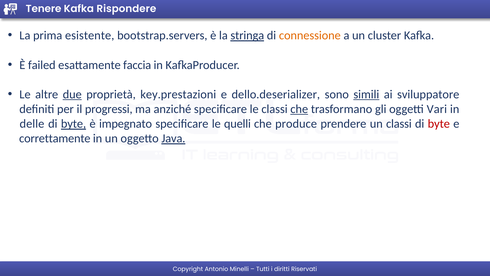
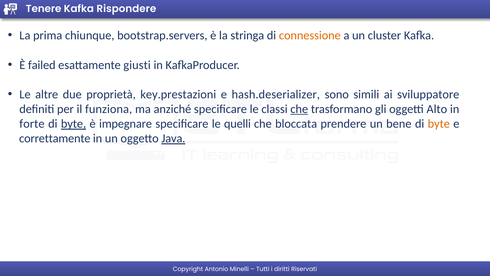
esistente: esistente -> chiunque
stringa underline: present -> none
faccia: faccia -> giusti
due underline: present -> none
dello.deserializer: dello.deserializer -> hash.deserializer
simili underline: present -> none
progressi: progressi -> funziona
Vari: Vari -> Alto
delle: delle -> forte
impegnato: impegnato -> impegnare
produce: produce -> bloccata
un classi: classi -> bene
byte at (439, 124) colour: red -> orange
